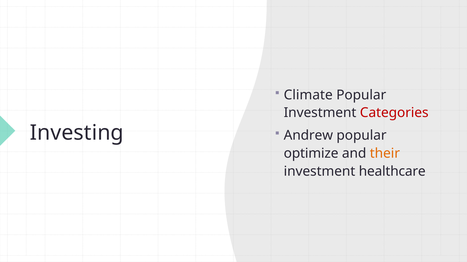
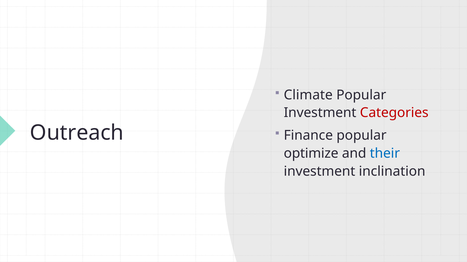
Investing: Investing -> Outreach
Andrew: Andrew -> Finance
their colour: orange -> blue
healthcare: healthcare -> inclination
